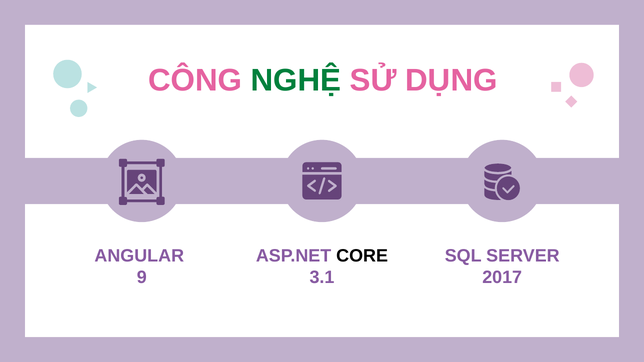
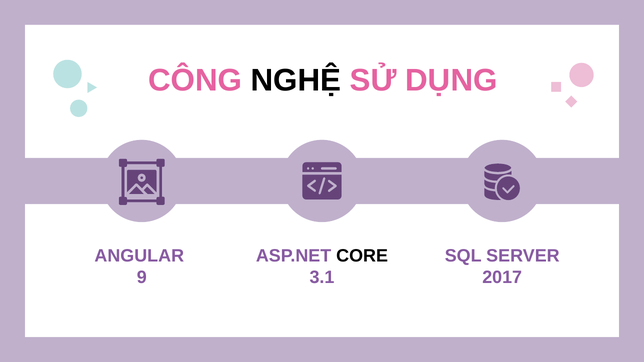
NGHỆ colour: green -> black
